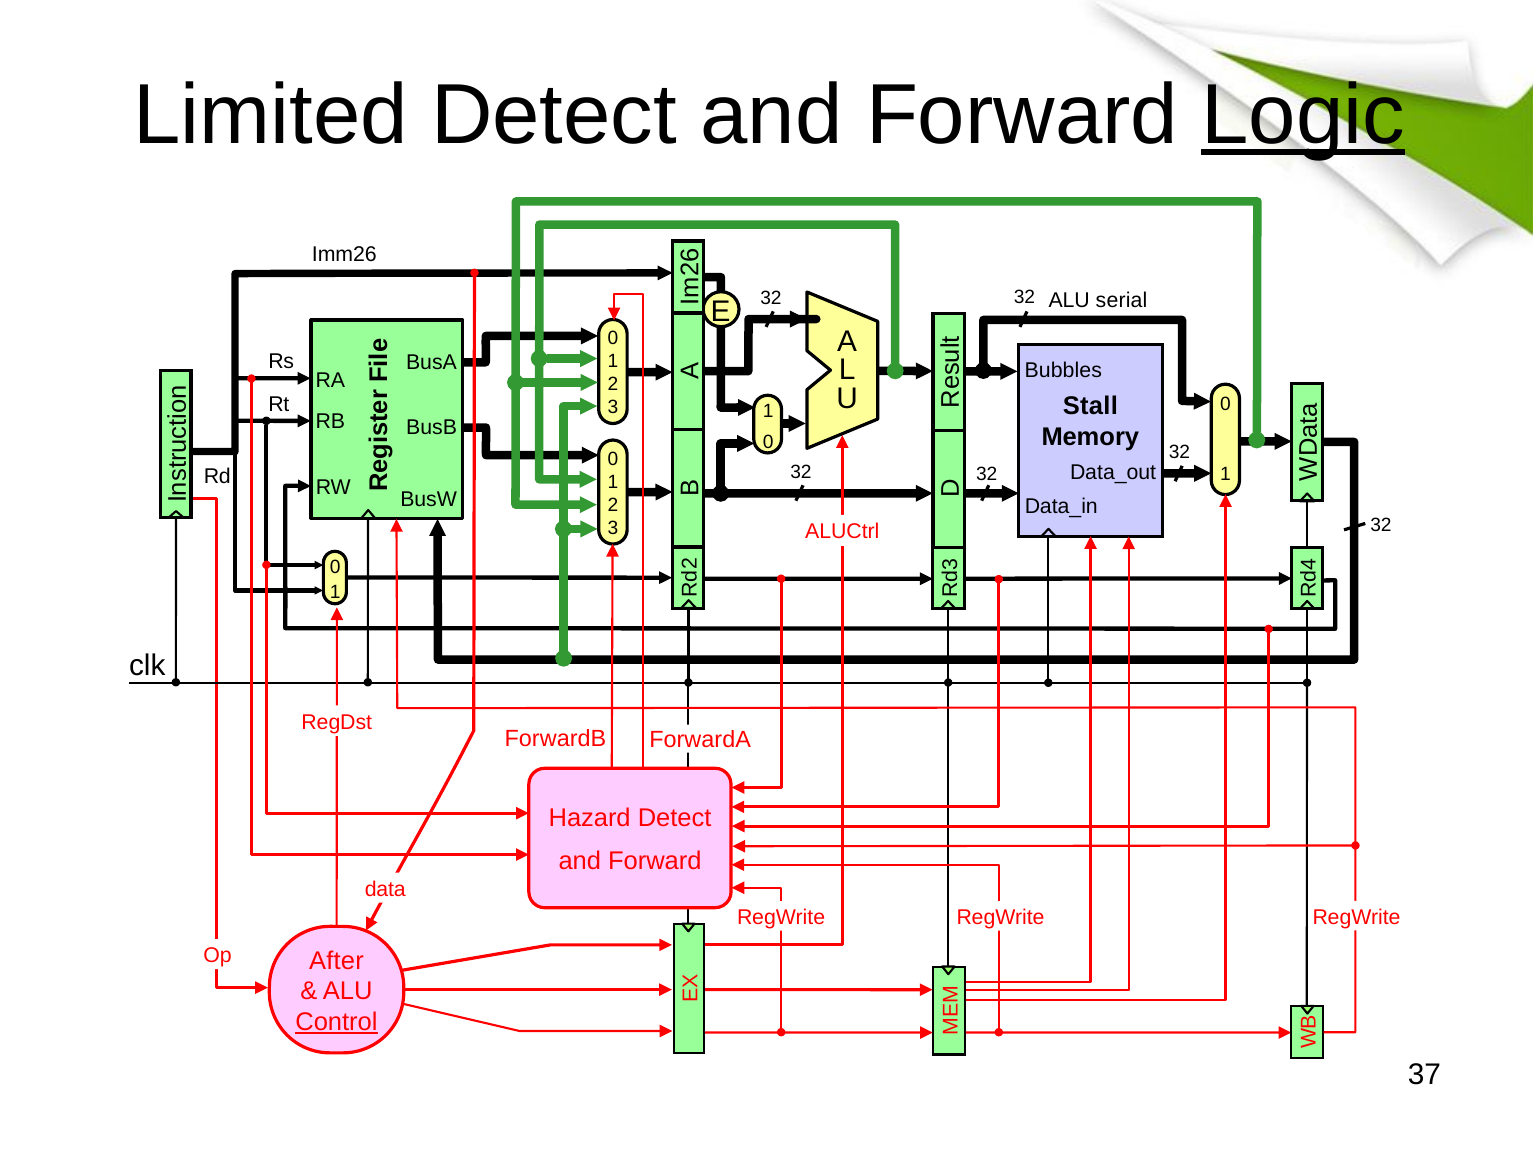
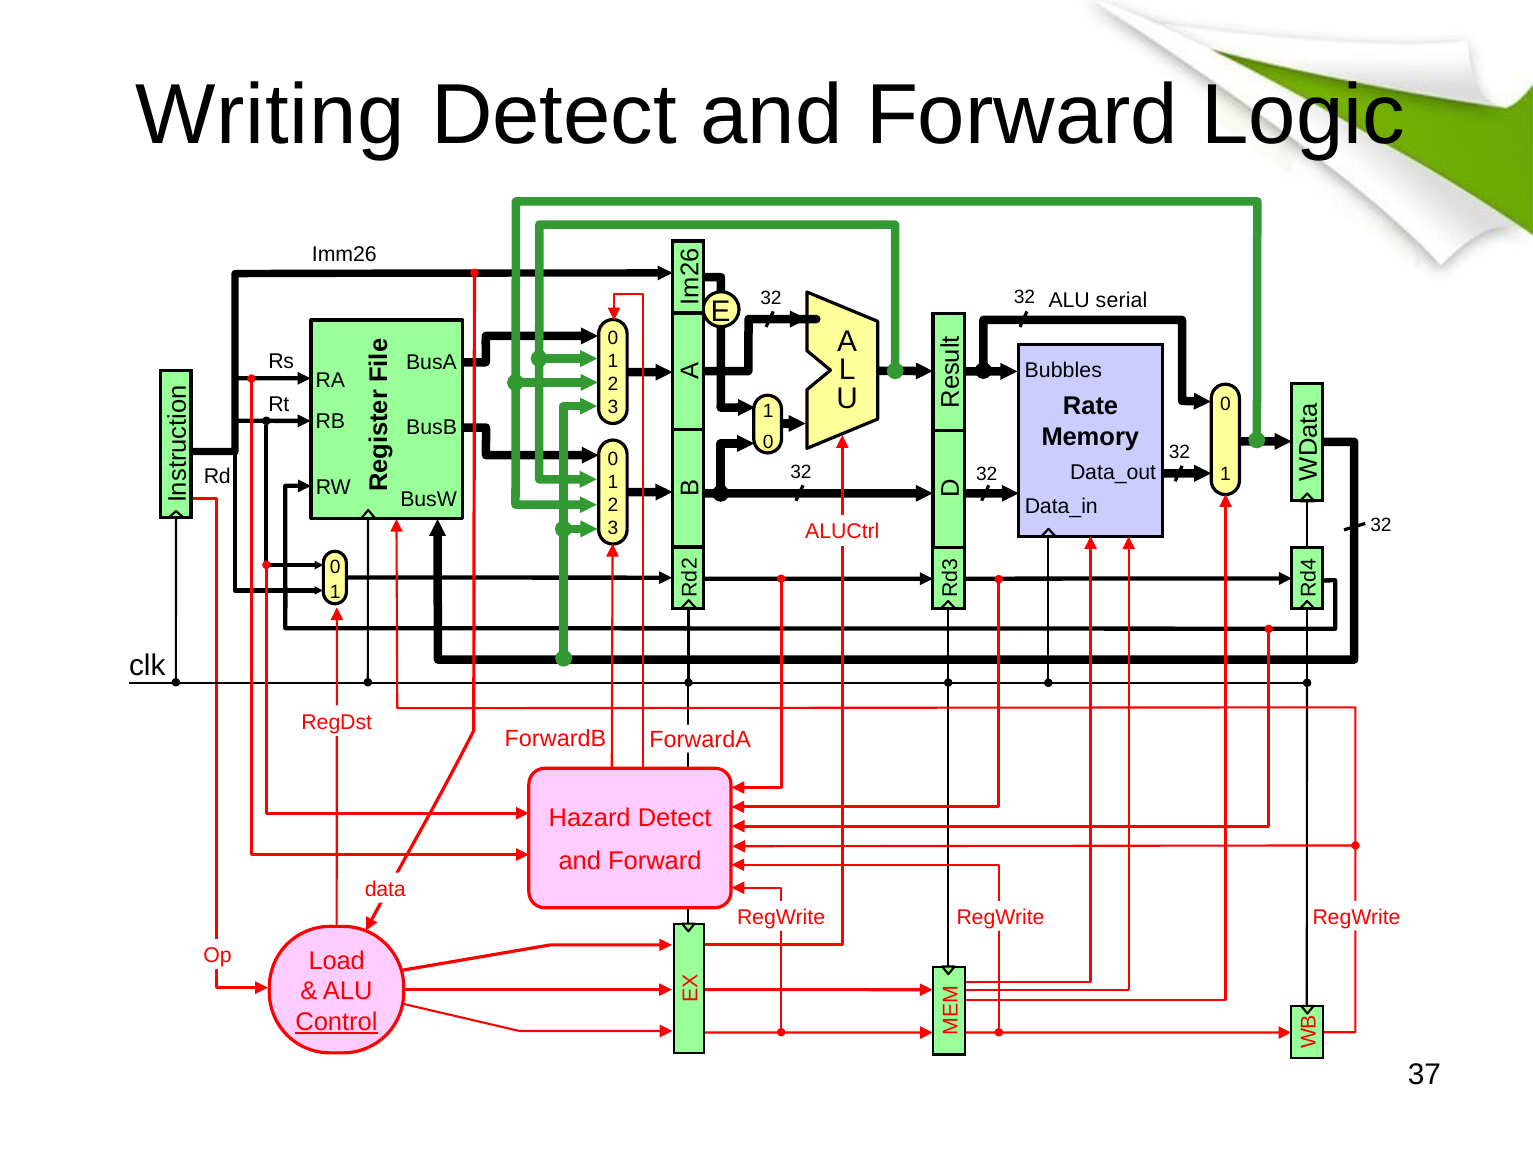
Limited: Limited -> Writing
Logic underline: present -> none
Stall: Stall -> Rate
After: After -> Load
